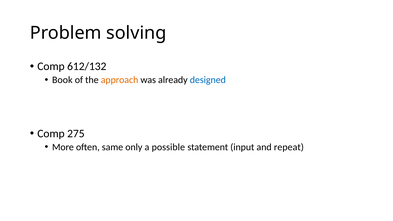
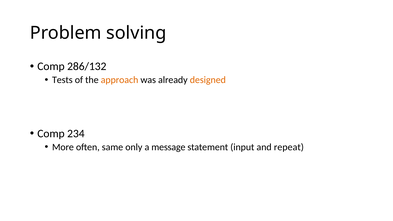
612/132: 612/132 -> 286/132
Book: Book -> Tests
designed colour: blue -> orange
275: 275 -> 234
possible: possible -> message
